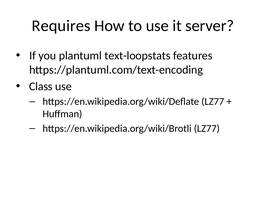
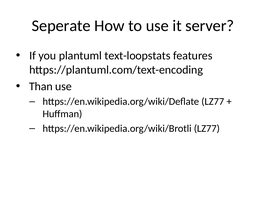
Requires: Requires -> Seperate
Class: Class -> Than
